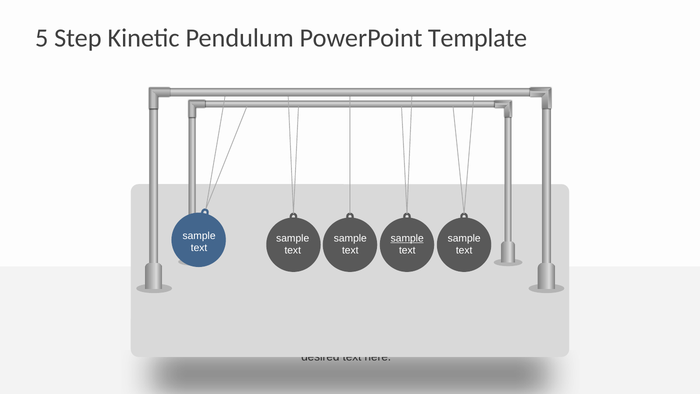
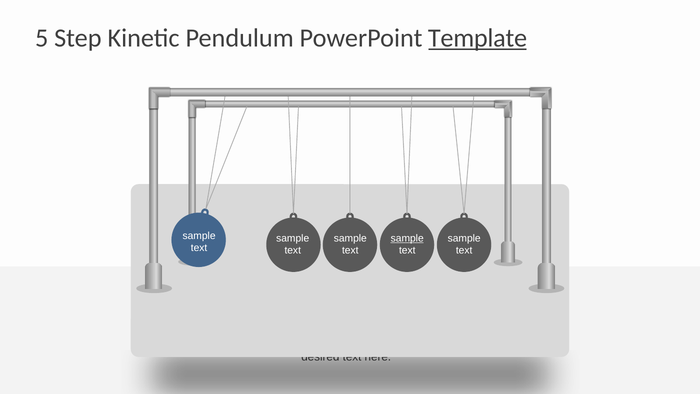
Template underline: none -> present
